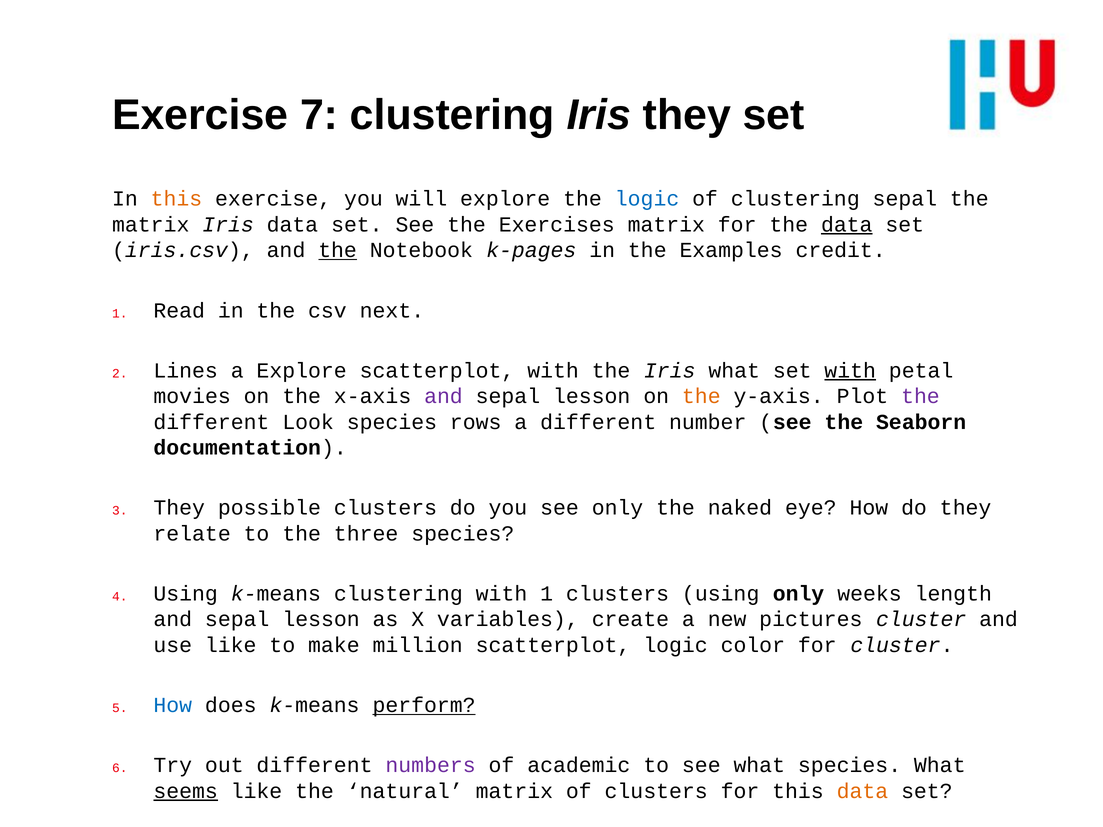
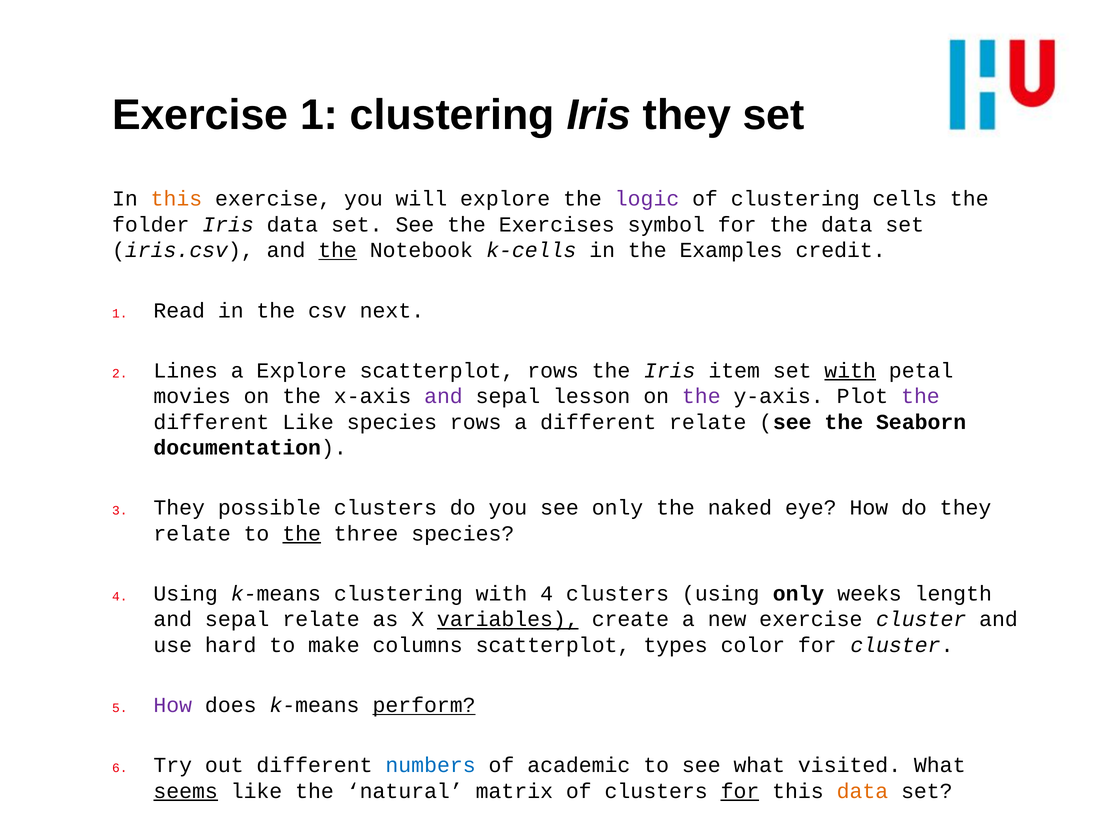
Exercise 7: 7 -> 1
logic at (647, 199) colour: blue -> purple
clustering sepal: sepal -> cells
matrix at (151, 225): matrix -> folder
Exercises matrix: matrix -> symbol
data at (847, 225) underline: present -> none
k-pages: k-pages -> k-cells
scatterplot with: with -> rows
Iris what: what -> item
the at (701, 396) colour: orange -> purple
different Look: Look -> Like
different number: number -> relate
the at (302, 534) underline: none -> present
with 1: 1 -> 4
lesson at (321, 620): lesson -> relate
variables underline: none -> present
new pictures: pictures -> exercise
use like: like -> hard
million: million -> columns
scatterplot logic: logic -> types
How at (173, 705) colour: blue -> purple
numbers colour: purple -> blue
what species: species -> visited
for at (740, 791) underline: none -> present
